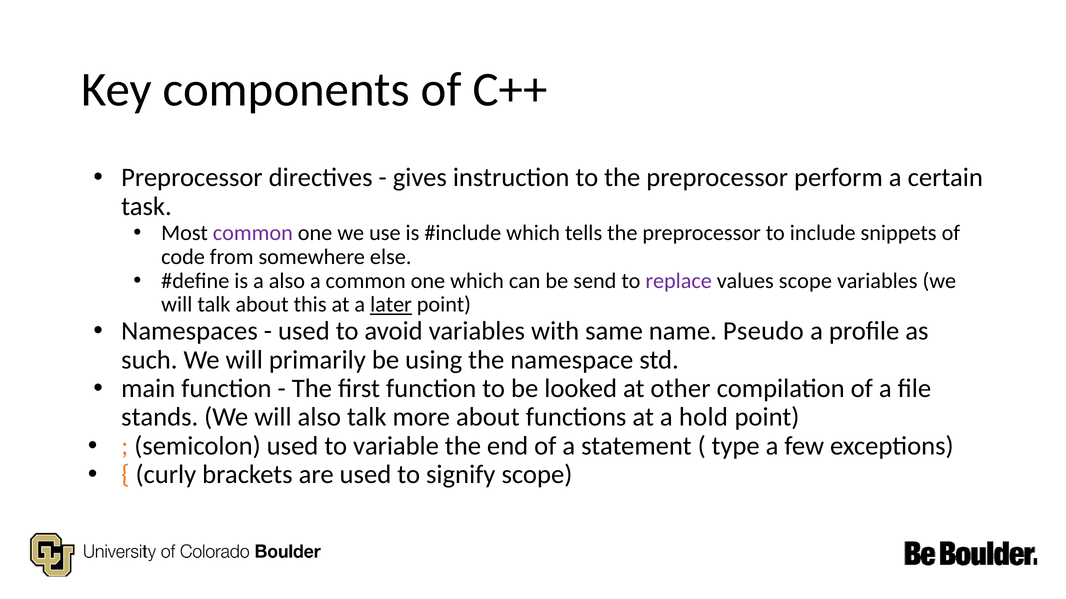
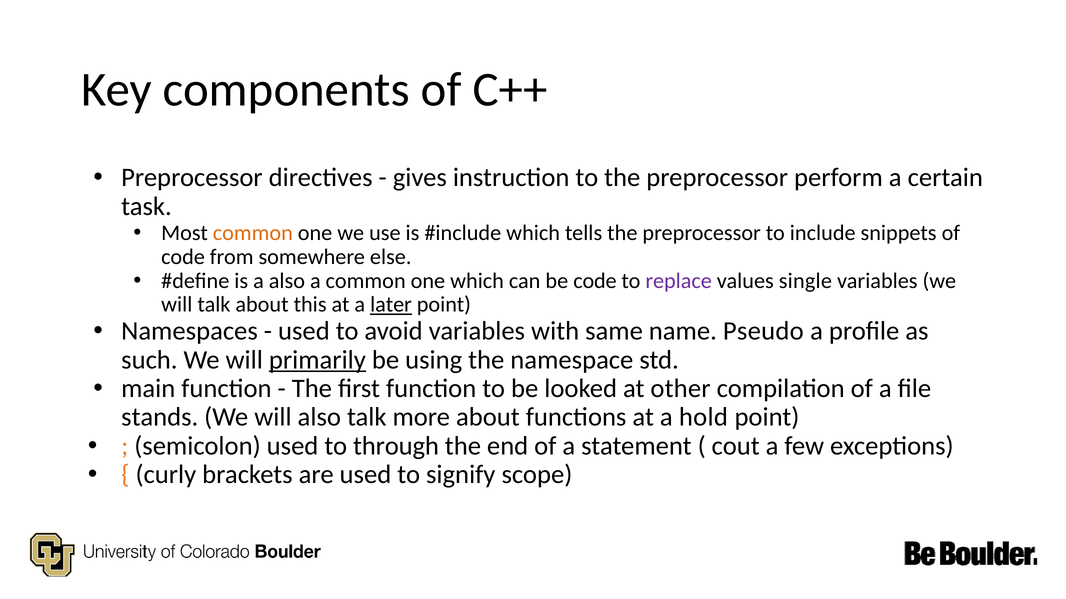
common at (253, 233) colour: purple -> orange
be send: send -> code
values scope: scope -> single
primarily underline: none -> present
variable: variable -> through
type: type -> cout
